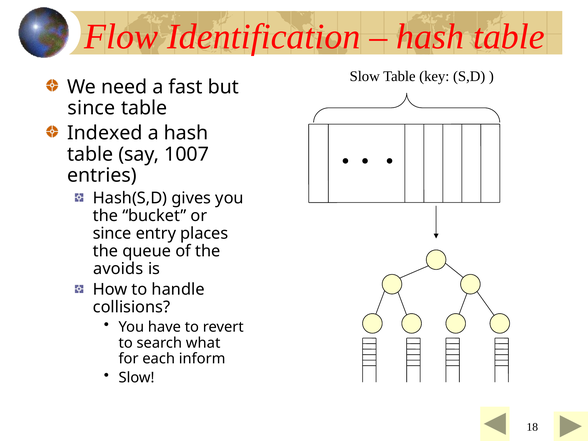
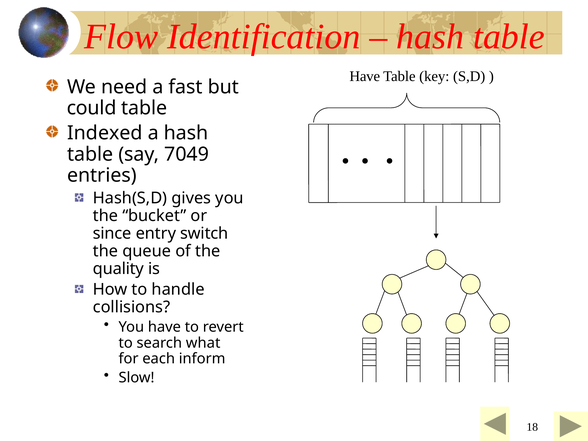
Slow at (365, 76): Slow -> Have
since at (91, 108): since -> could
1007: 1007 -> 7049
places: places -> switch
avoids: avoids -> quality
